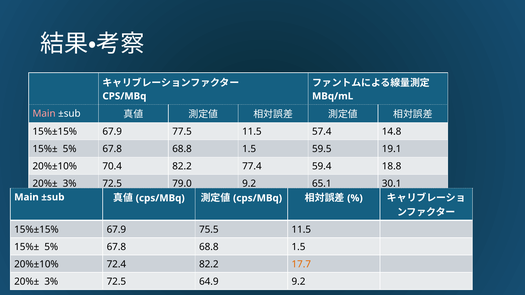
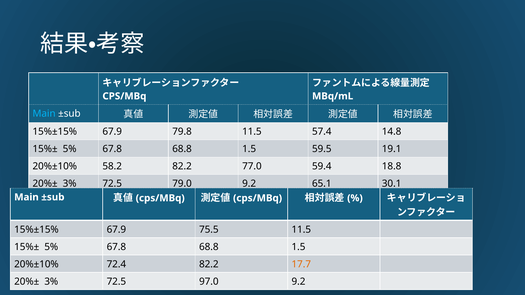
Main at (44, 114) colour: pink -> light blue
77.5: 77.5 -> 79.8
70.4: 70.4 -> 58.2
77.4: 77.4 -> 77.0
64.9: 64.9 -> 97.0
